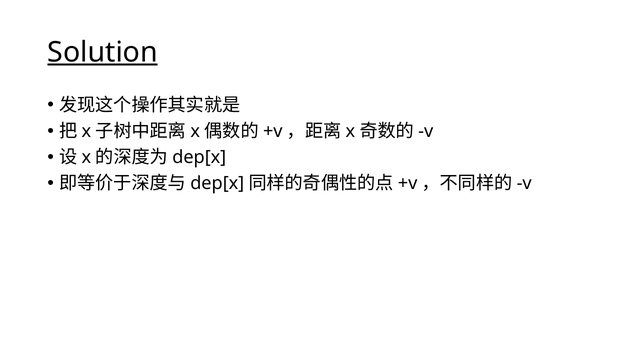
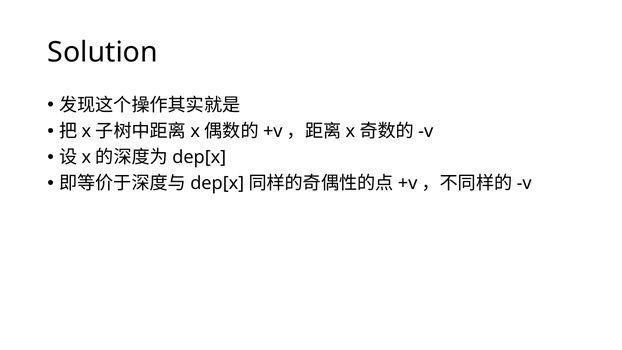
Solution underline: present -> none
